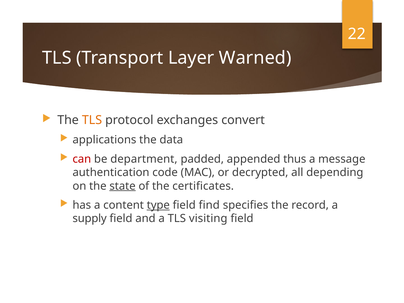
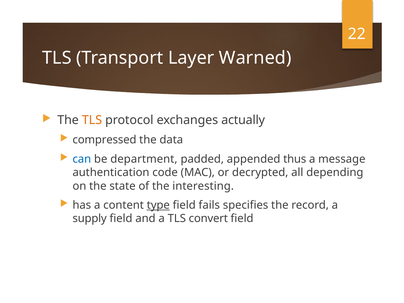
convert: convert -> actually
applications: applications -> compressed
can colour: red -> blue
state underline: present -> none
certificates: certificates -> interesting
find: find -> fails
visiting: visiting -> convert
